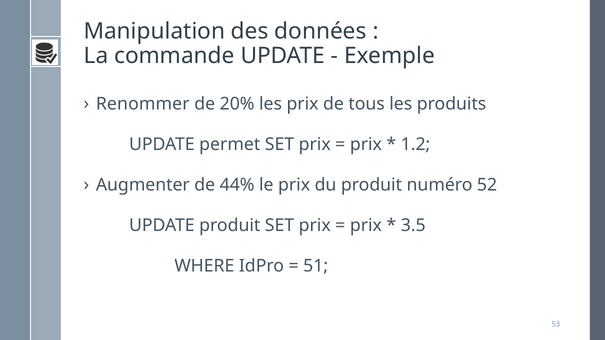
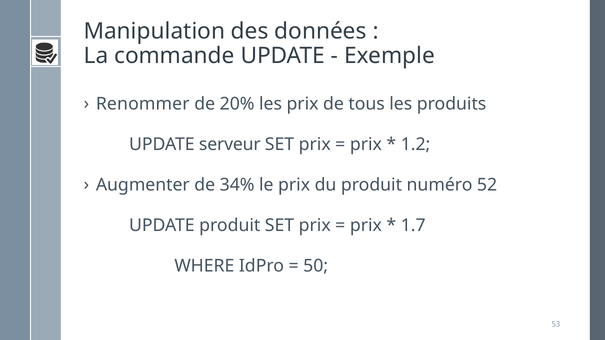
permet: permet -> serveur
44%: 44% -> 34%
3.5: 3.5 -> 1.7
51: 51 -> 50
